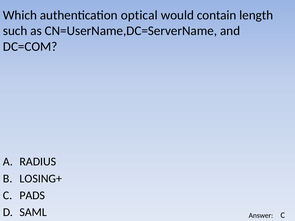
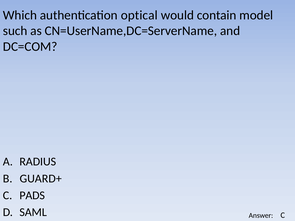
length: length -> model
LOSING+: LOSING+ -> GUARD+
